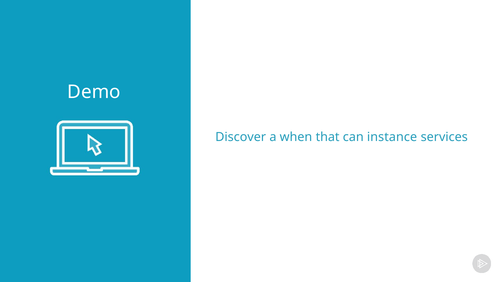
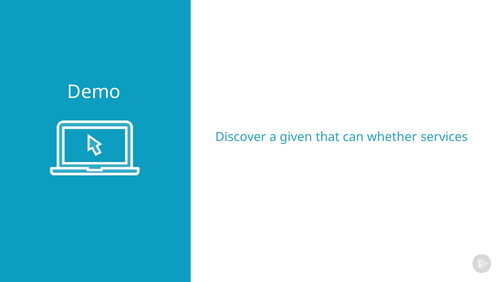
when: when -> given
instance: instance -> whether
